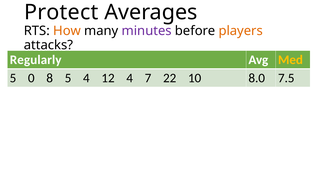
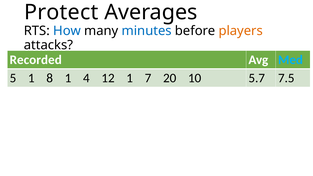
How colour: orange -> blue
minutes colour: purple -> blue
Regularly: Regularly -> Recorded
Med colour: yellow -> light blue
5 0: 0 -> 1
8 5: 5 -> 1
12 4: 4 -> 1
22: 22 -> 20
8.0: 8.0 -> 5.7
